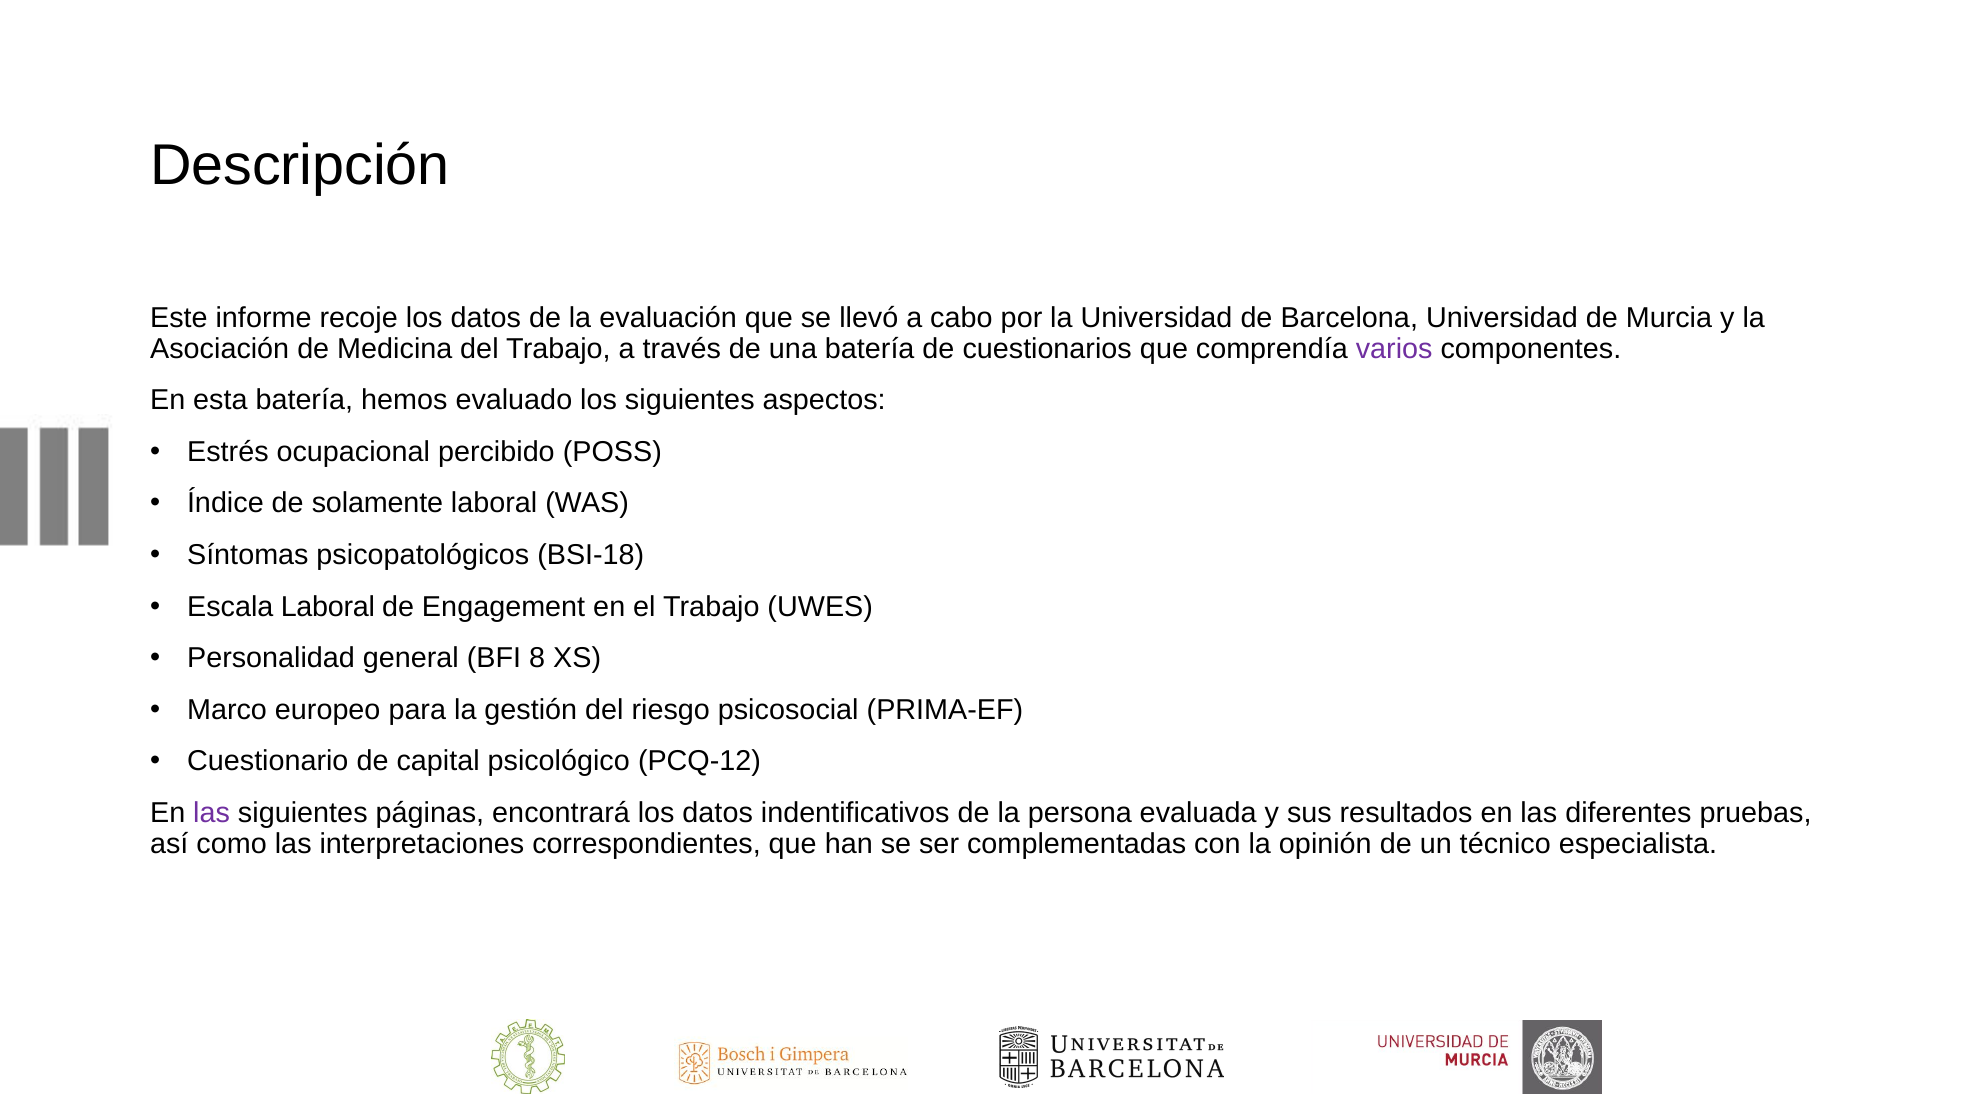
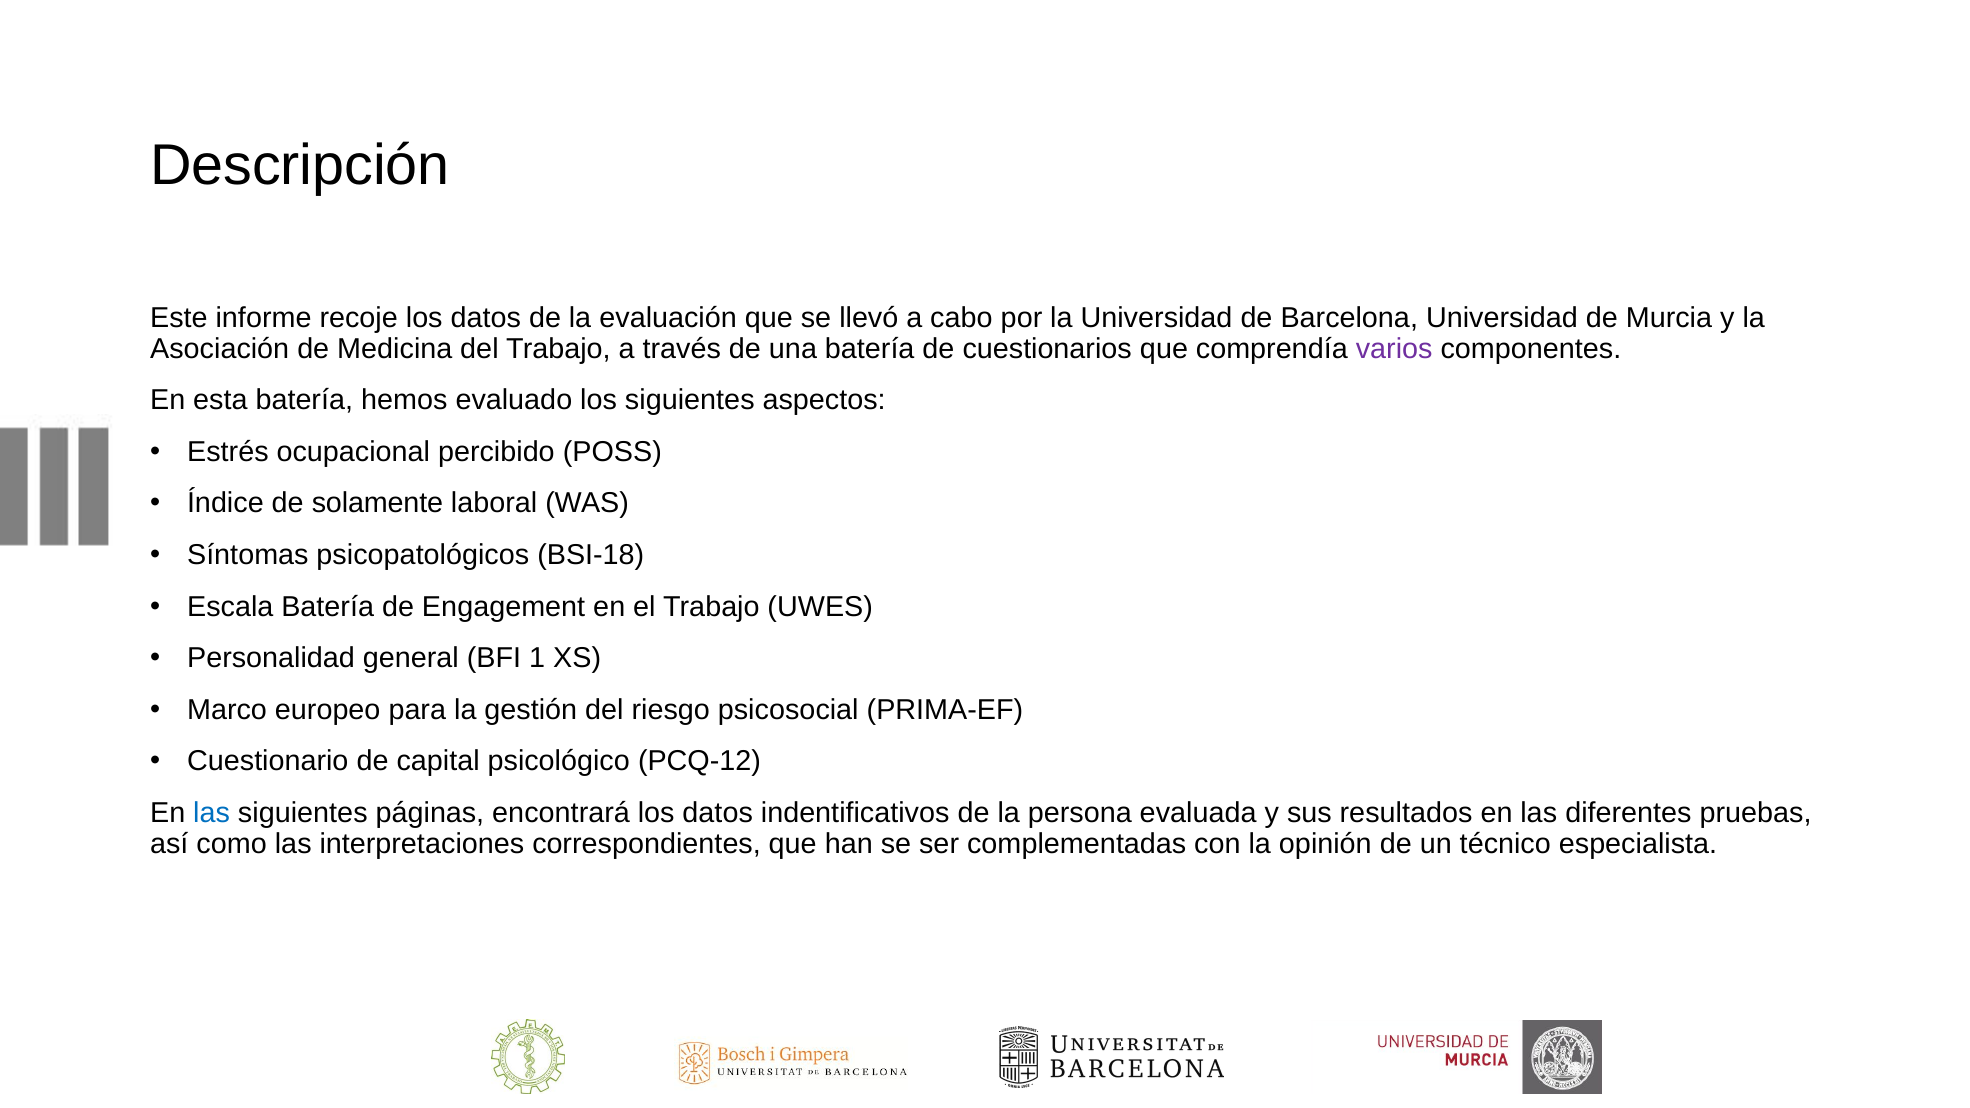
Escala Laboral: Laboral -> Batería
8: 8 -> 1
las at (212, 813) colour: purple -> blue
